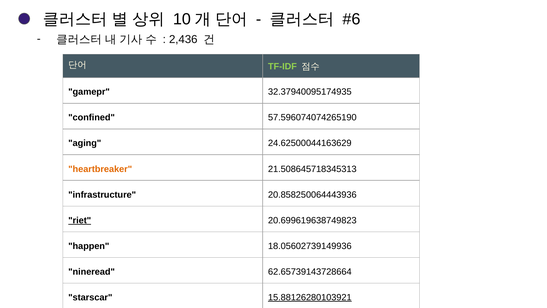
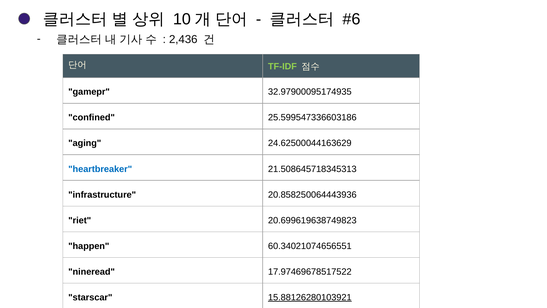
32.37940095174935: 32.37940095174935 -> 32.97900095174935
57.596074074265190: 57.596074074265190 -> 25.599547336603186
heartbreaker colour: orange -> blue
riet underline: present -> none
18.05602739149936: 18.05602739149936 -> 60.34021074656551
62.65739143728664: 62.65739143728664 -> 17.97469678517522
